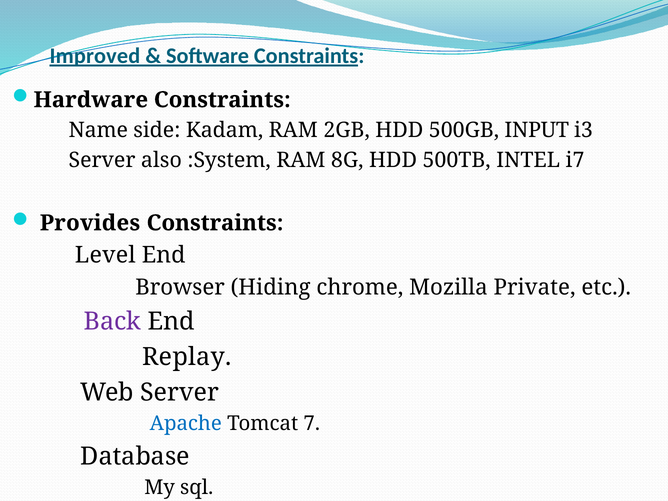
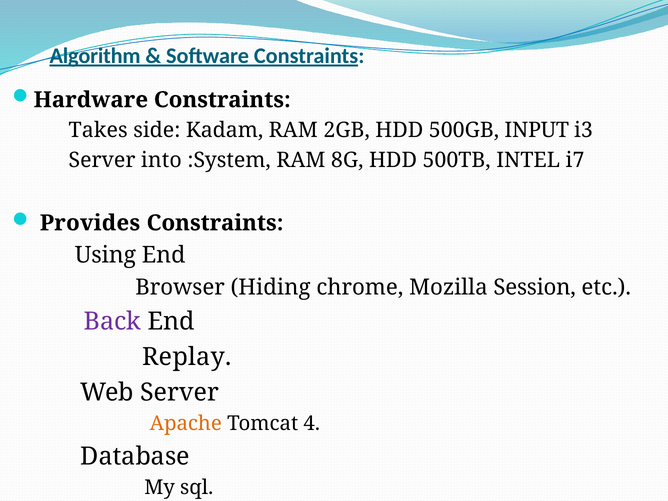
Improved: Improved -> Algorithm
Name: Name -> Takes
also: also -> into
Level: Level -> Using
Private: Private -> Session
Apache colour: blue -> orange
7: 7 -> 4
